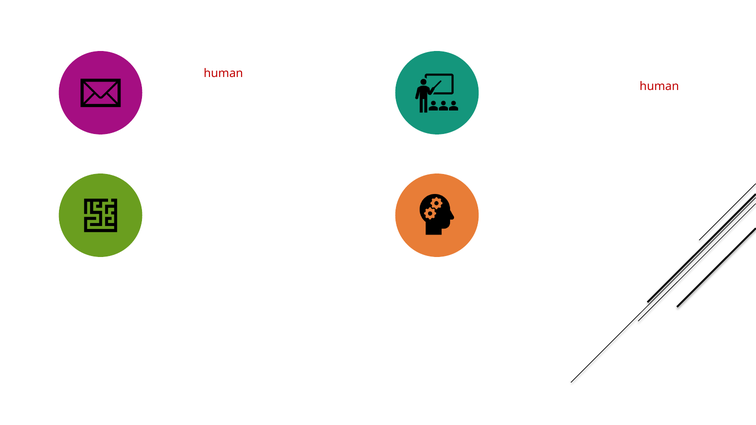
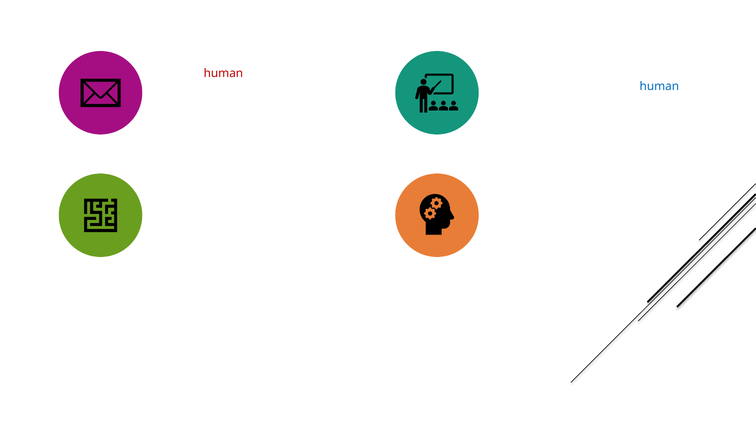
human at (659, 86) colour: red -> blue
